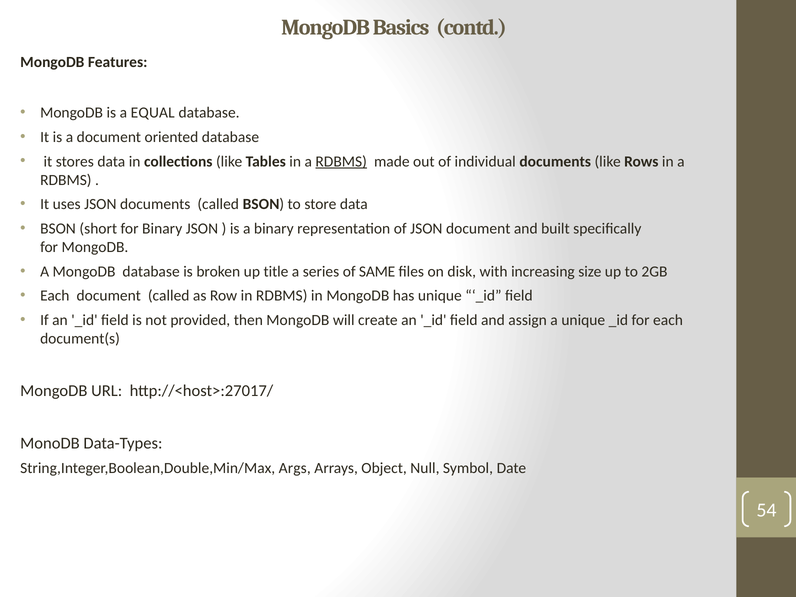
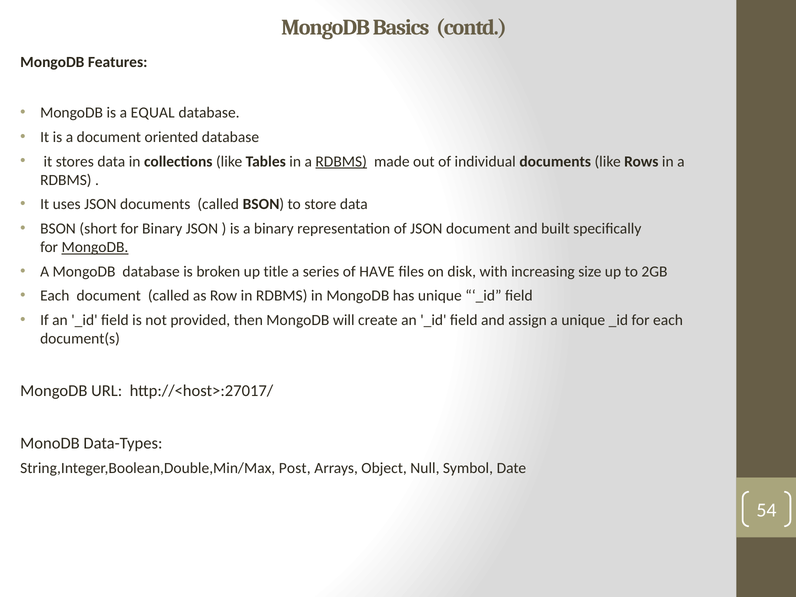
MongoDB at (95, 247) underline: none -> present
SAME: SAME -> HAVE
Args: Args -> Post
